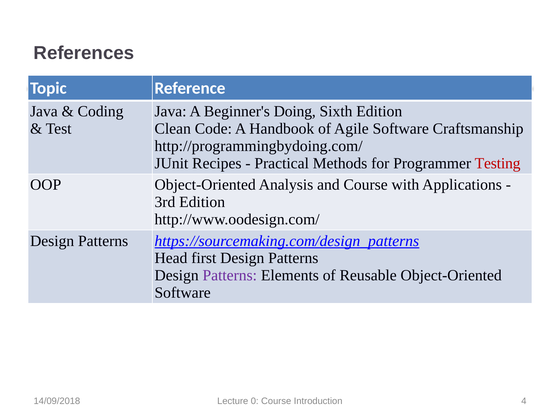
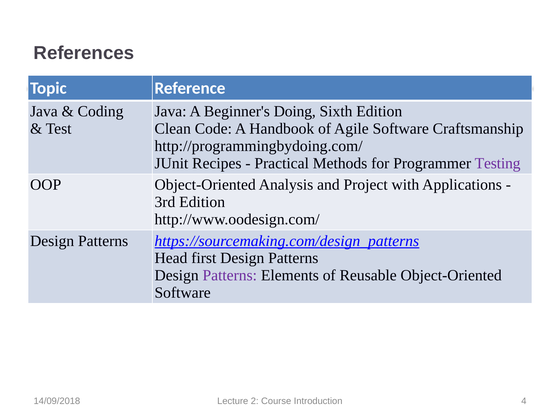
Testing colour: red -> purple
and Course: Course -> Project
0: 0 -> 2
